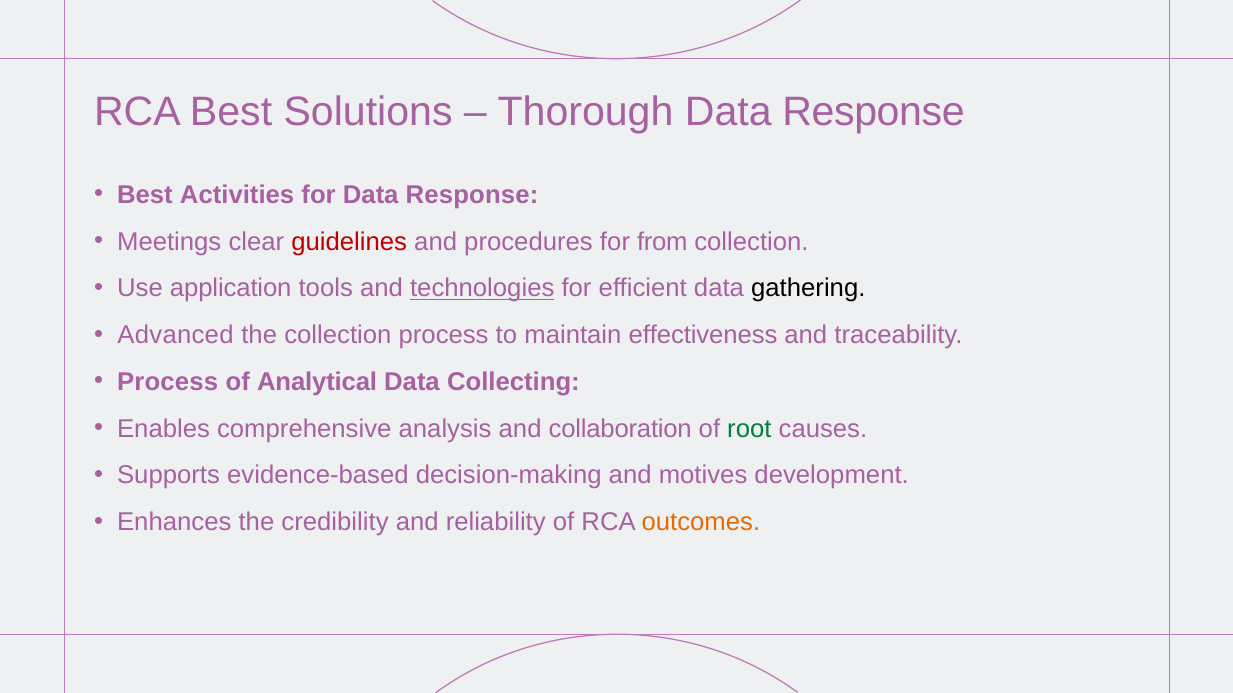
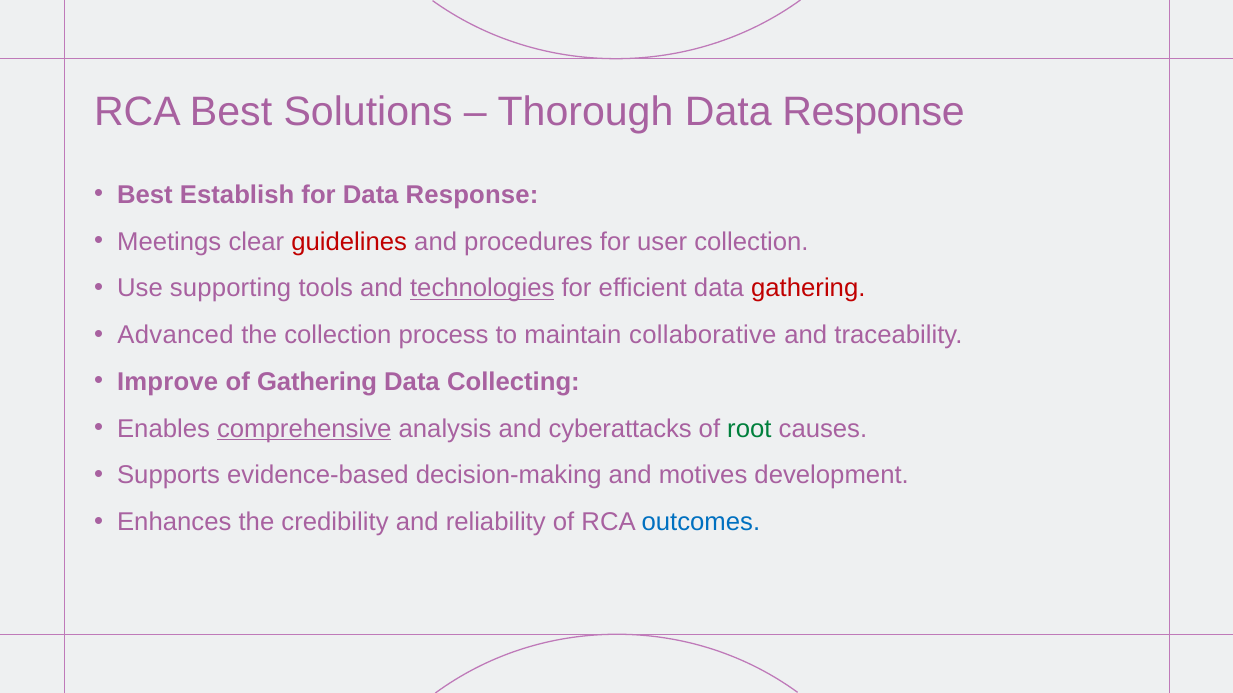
Activities: Activities -> Establish
from: from -> user
application: application -> supporting
gathering at (808, 289) colour: black -> red
effectiveness: effectiveness -> collaborative
Process at (168, 382): Process -> Improve
of Analytical: Analytical -> Gathering
comprehensive underline: none -> present
collaboration: collaboration -> cyberattacks
outcomes colour: orange -> blue
